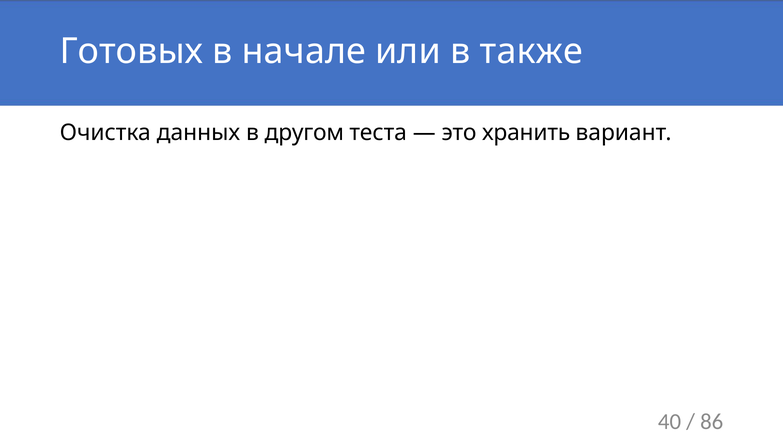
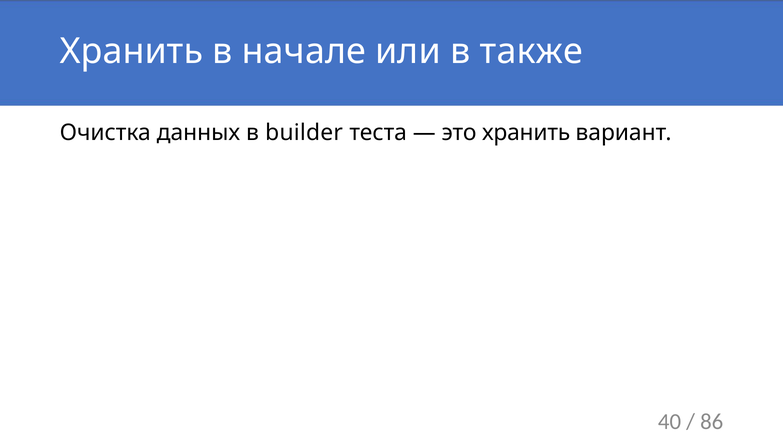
Готовых at (131, 51): Готовых -> Хранить
другом: другом -> builder
